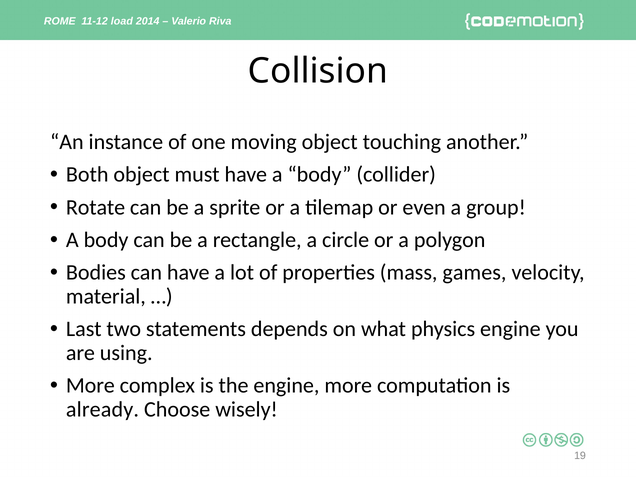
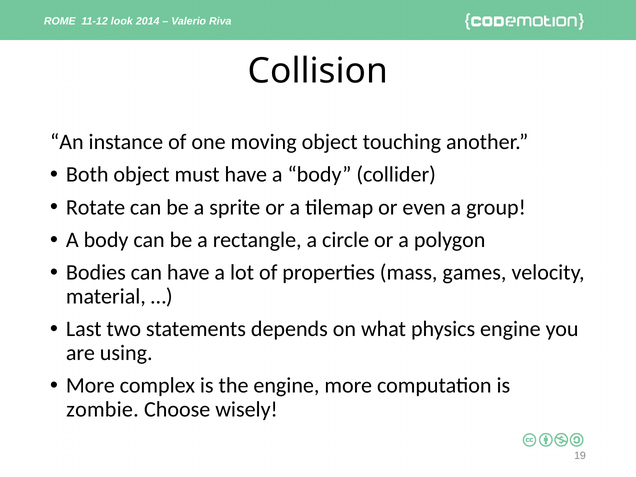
load: load -> look
already: already -> zombie
